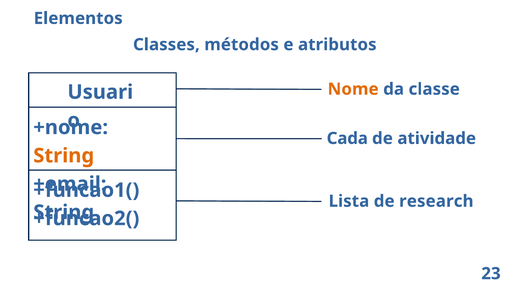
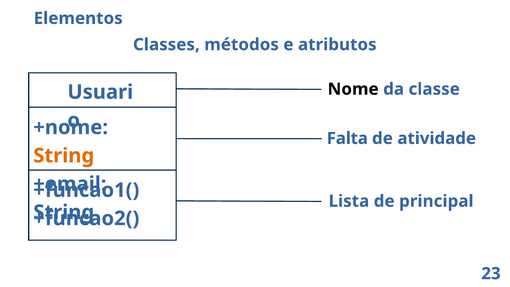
Nome colour: orange -> black
Cada: Cada -> Falta
research: research -> principal
